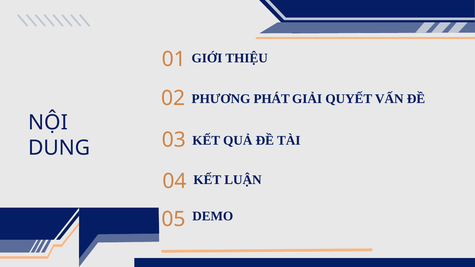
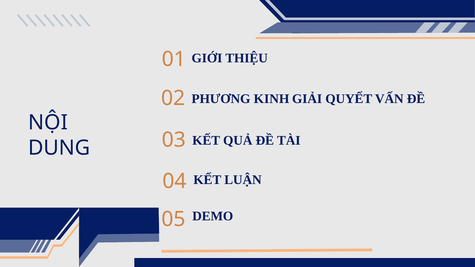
PHÁT: PHÁT -> KINH
